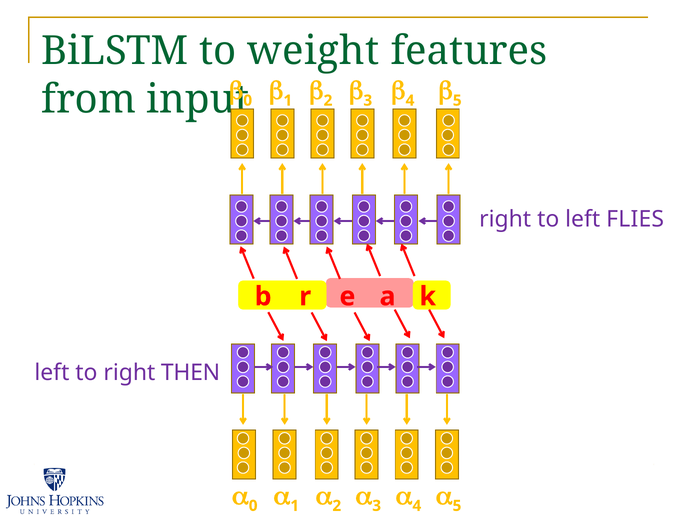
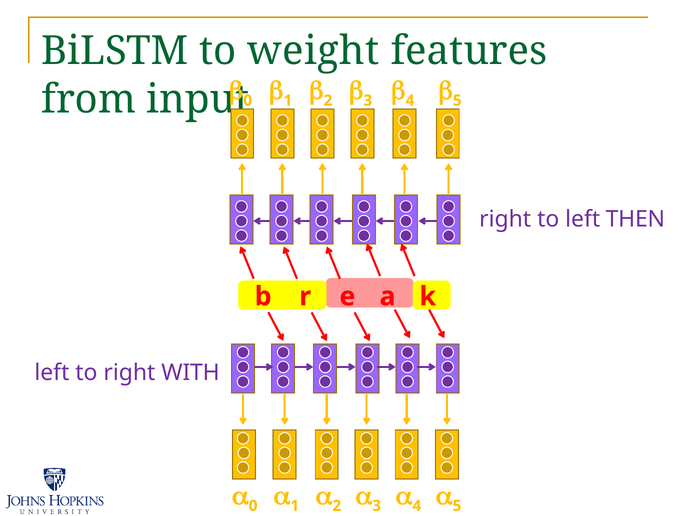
FLIES: FLIES -> THEN
THEN: THEN -> WITH
